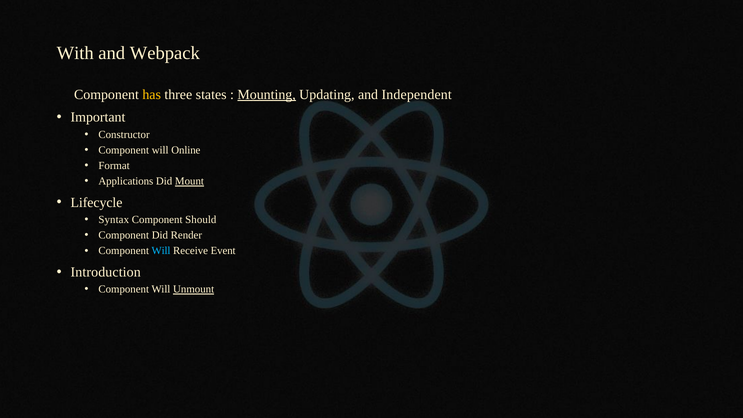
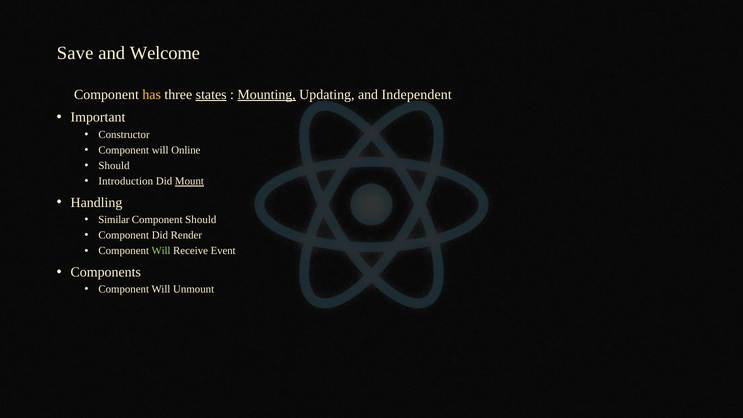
With: With -> Save
Webpack: Webpack -> Welcome
states underline: none -> present
Format at (114, 166): Format -> Should
Applications: Applications -> Introduction
Lifecycle: Lifecycle -> Handling
Syntax: Syntax -> Similar
Will at (161, 251) colour: light blue -> light green
Introduction: Introduction -> Components
Unmount underline: present -> none
